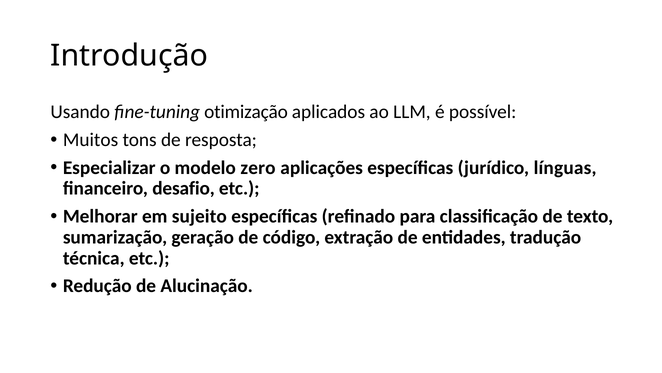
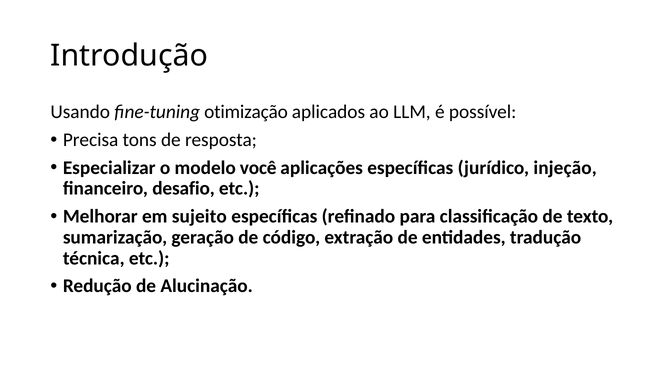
Muitos: Muitos -> Precisa
zero: zero -> você
línguas: línguas -> injeção
